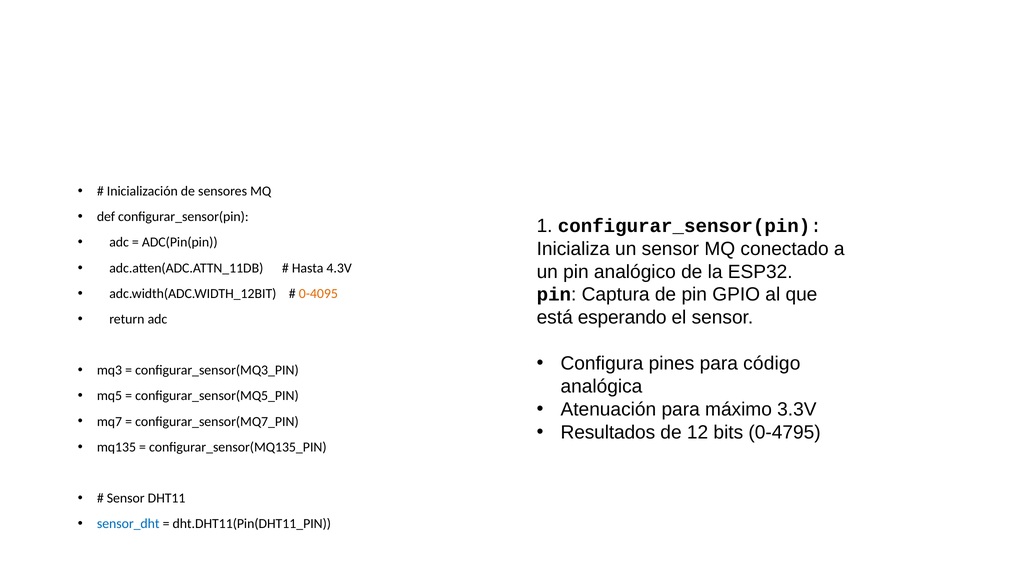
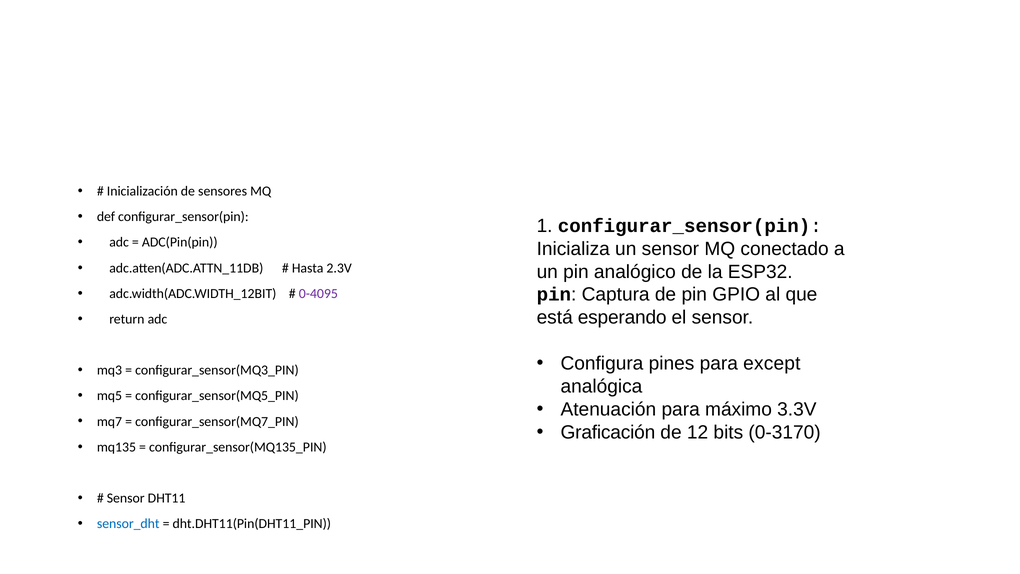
4.3V: 4.3V -> 2.3V
0-4095 colour: orange -> purple
código: código -> except
Resultados: Resultados -> Graficación
0-4795: 0-4795 -> 0-3170
